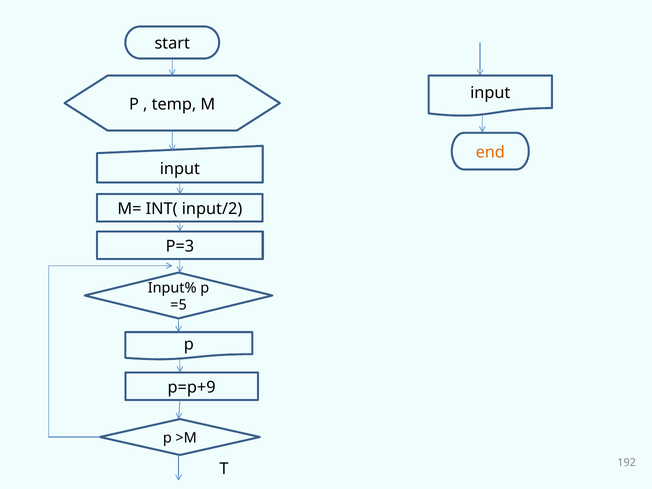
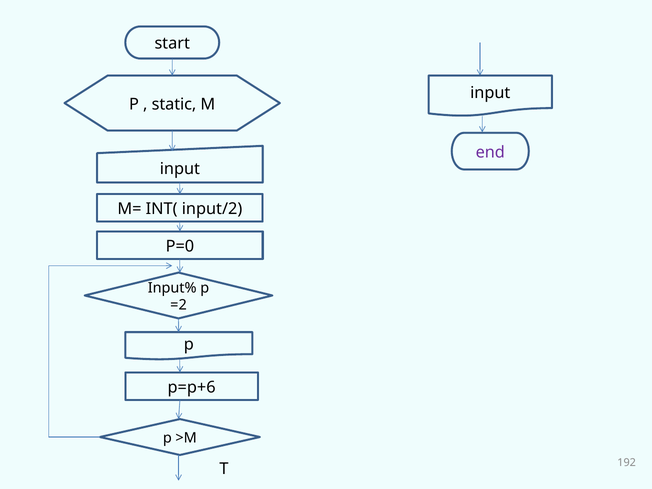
temp: temp -> static
end colour: orange -> purple
P=3: P=3 -> P=0
=5: =5 -> =2
p=p+9: p=p+9 -> p=p+6
